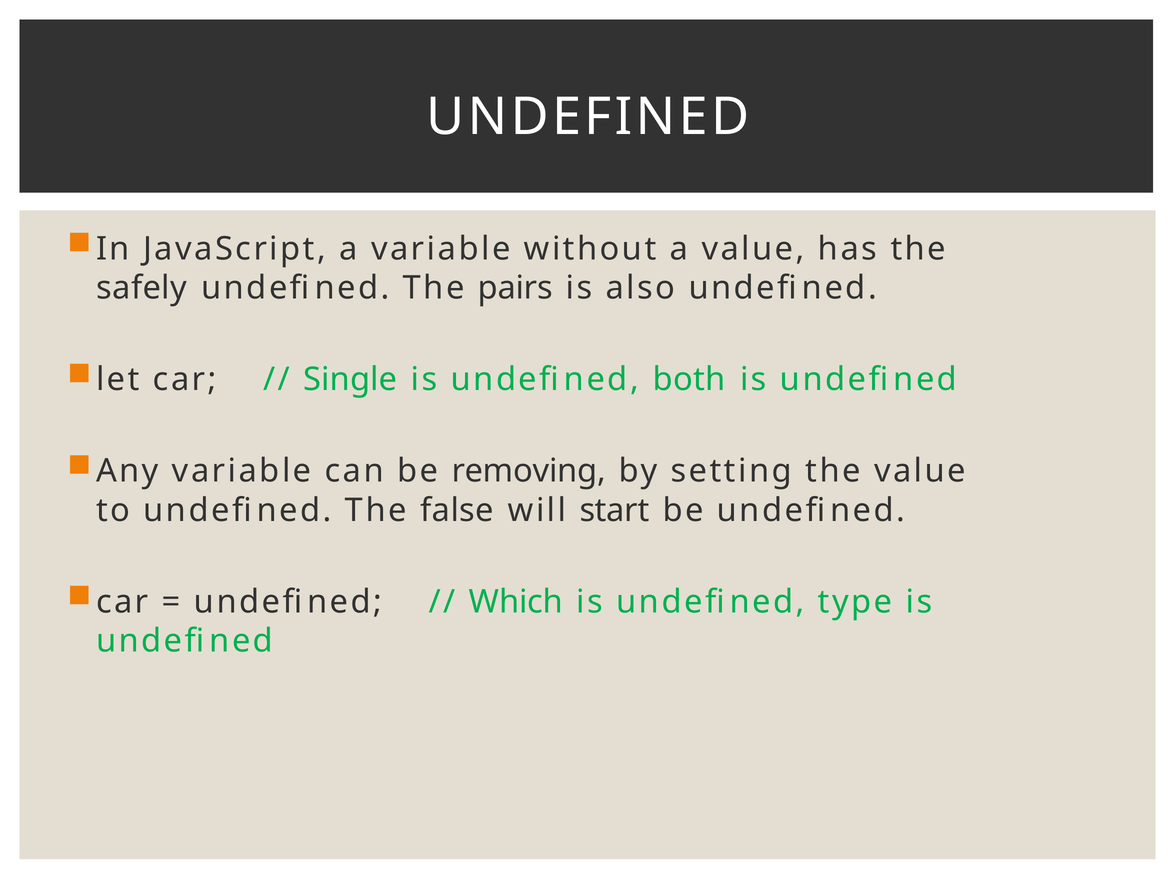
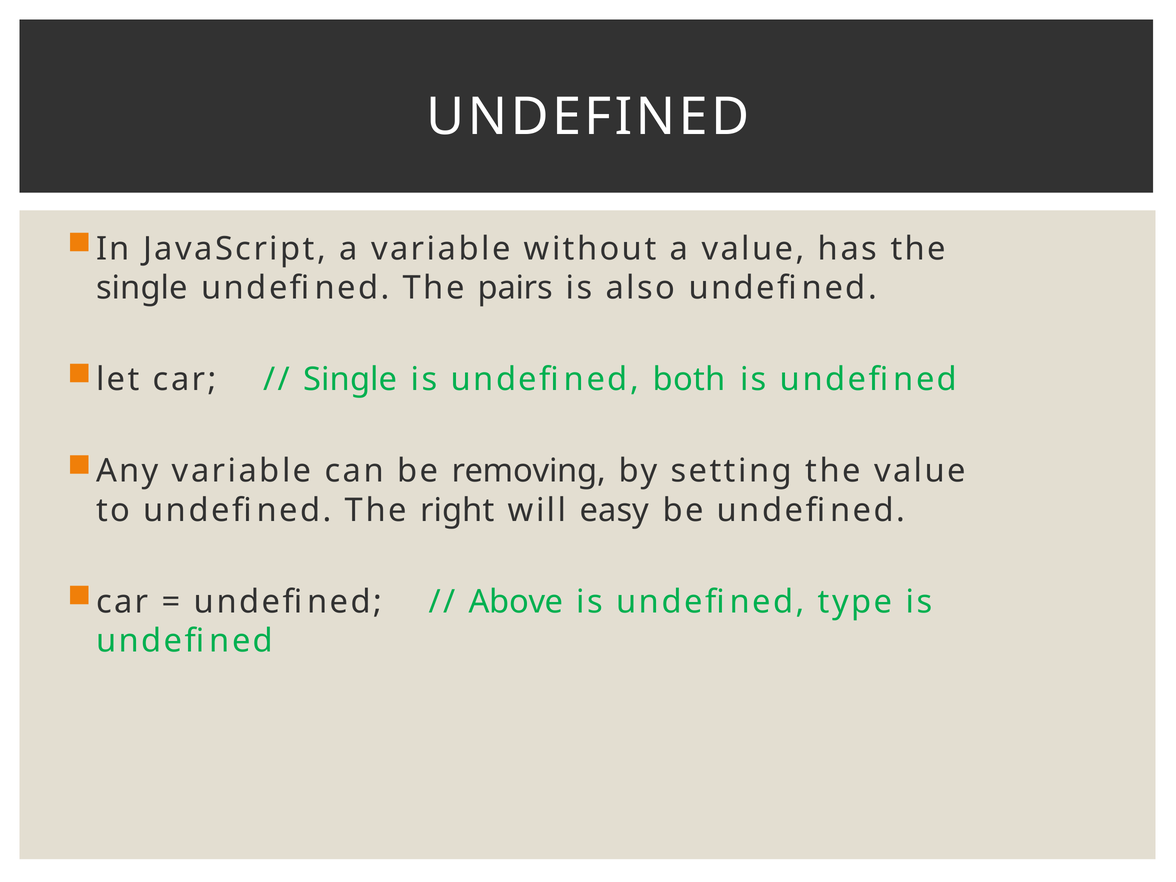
safely at (142, 288): safely -> single
false: false -> right
start: start -> easy
Which: Which -> Above
